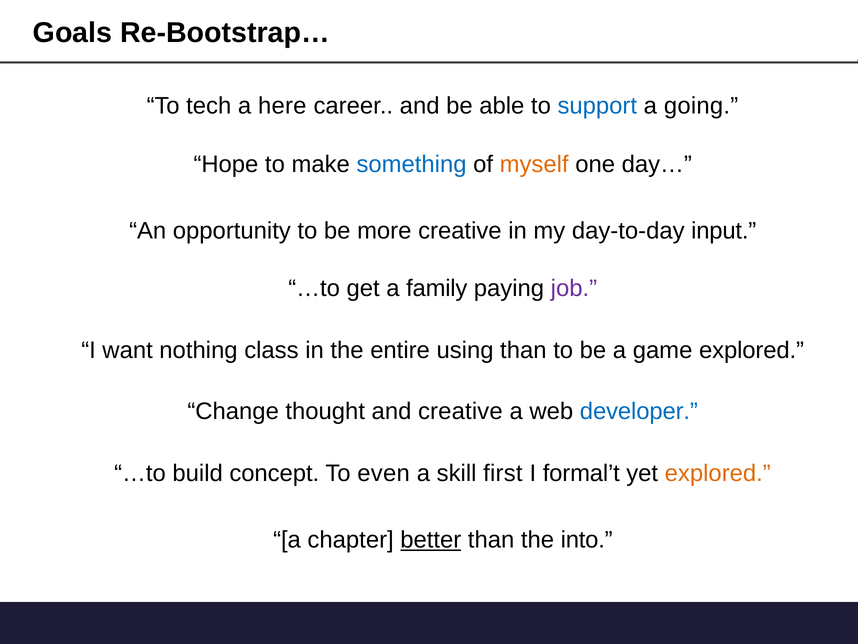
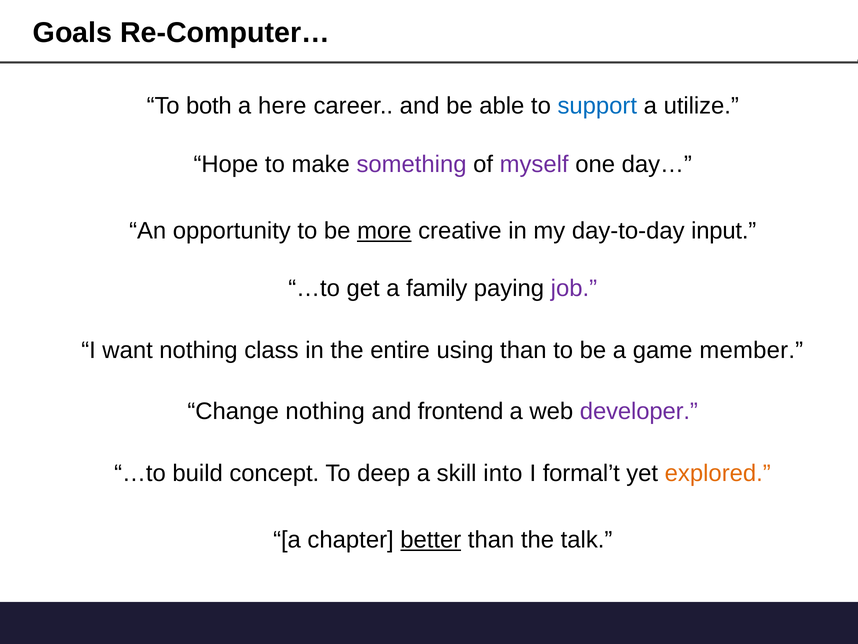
Re-Bootstrap…: Re-Bootstrap… -> Re-Computer…
tech: tech -> both
going: going -> utilize
something colour: blue -> purple
myself colour: orange -> purple
more underline: none -> present
game explored: explored -> member
Change thought: thought -> nothing
and creative: creative -> frontend
developer colour: blue -> purple
even: even -> deep
first: first -> into
into: into -> talk
